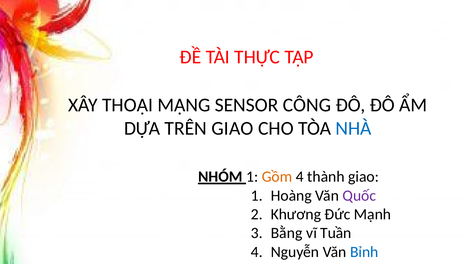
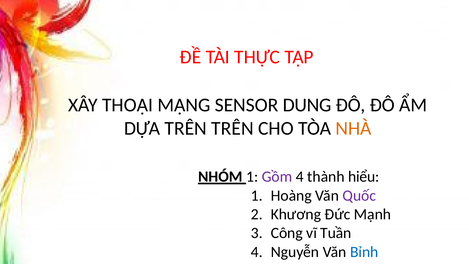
CÔNG: CÔNG -> DUNG
TRÊN GIAO: GIAO -> TRÊN
NHÀ colour: blue -> orange
Gồm colour: orange -> purple
thành giao: giao -> hiểu
Bằng: Bằng -> Công
